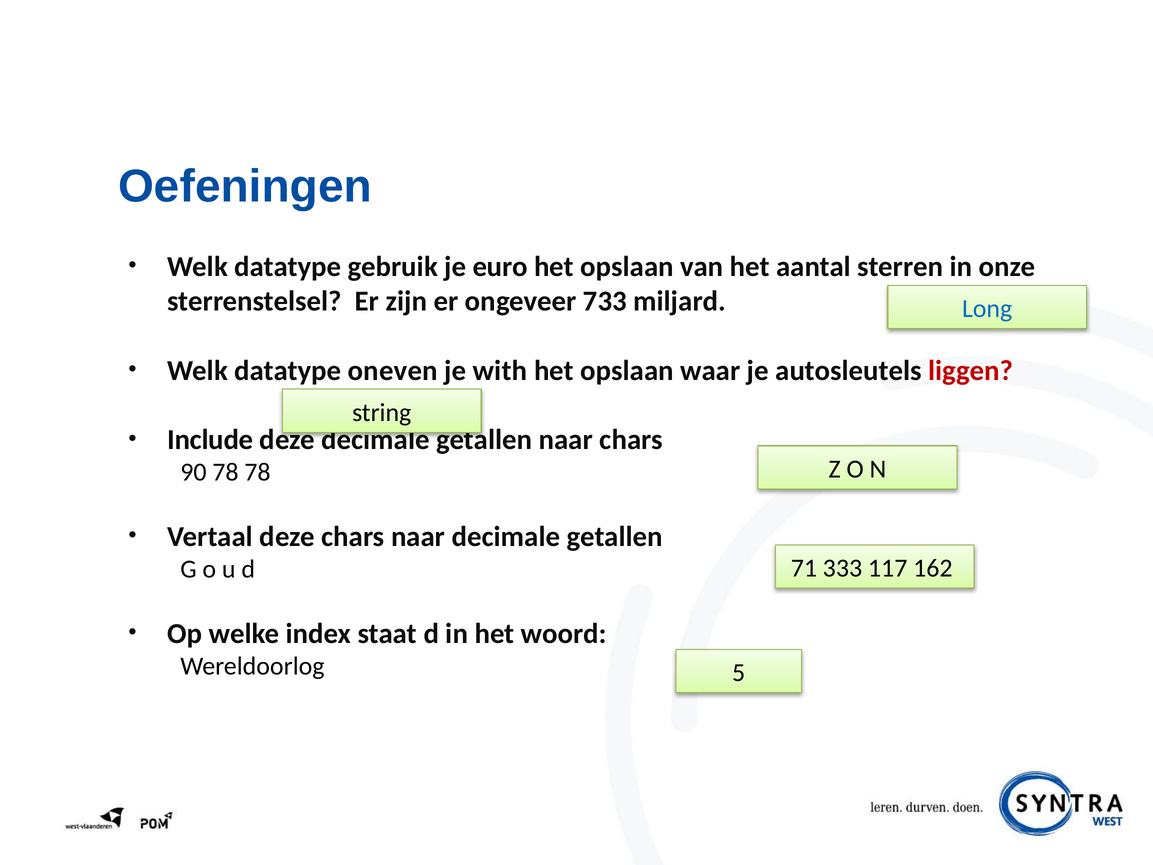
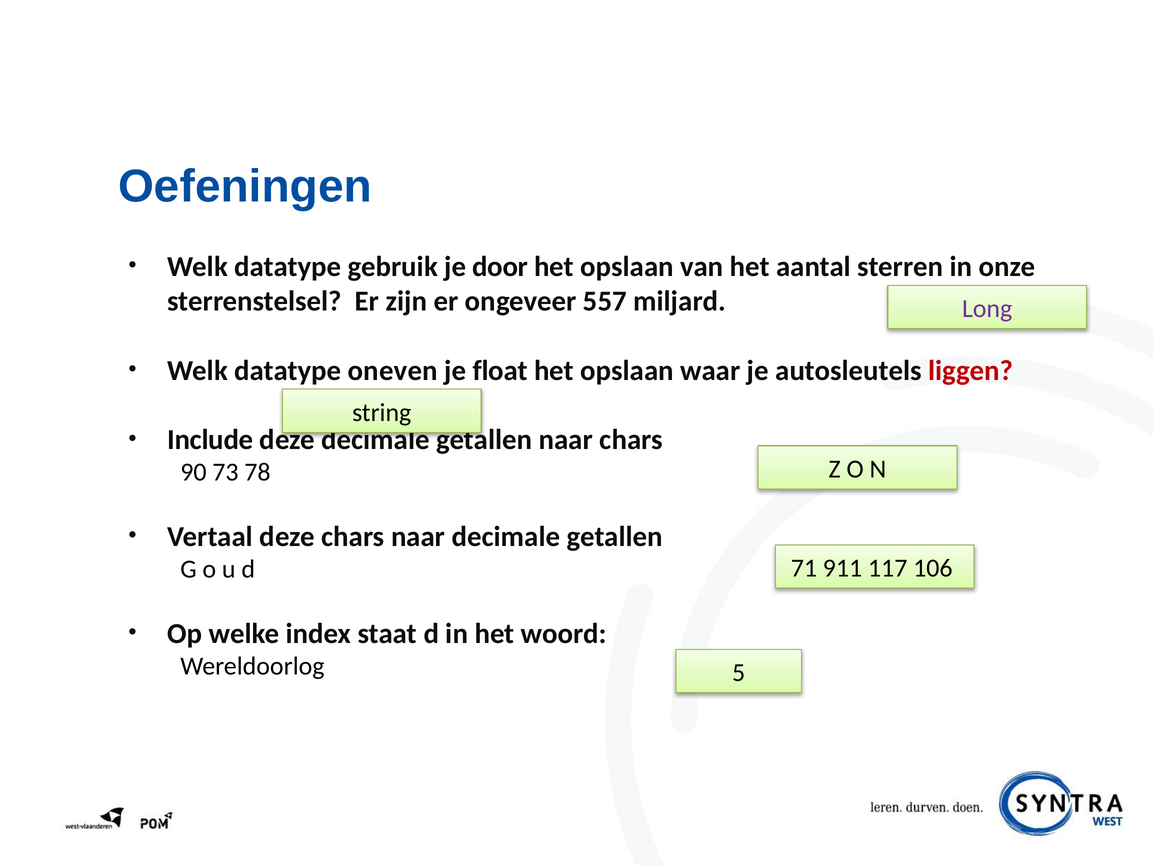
euro: euro -> door
733: 733 -> 557
Long colour: blue -> purple
with: with -> float
90 78: 78 -> 73
333: 333 -> 911
162: 162 -> 106
